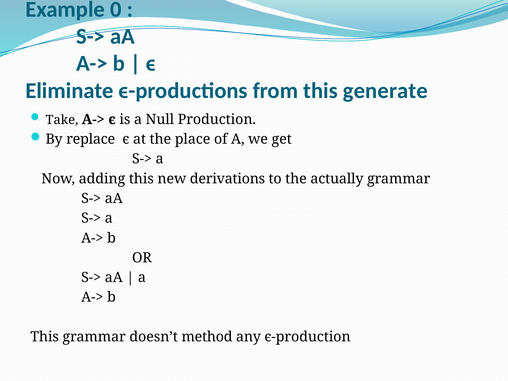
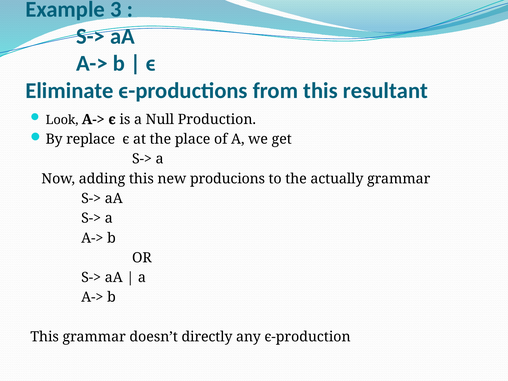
0: 0 -> 3
generate: generate -> resultant
Take: Take -> Look
derivations: derivations -> producions
method: method -> directly
